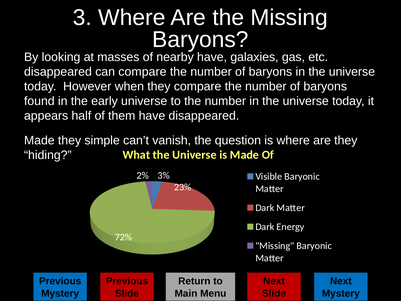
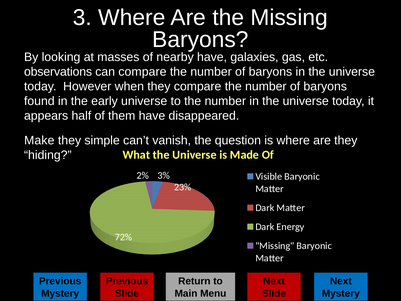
disappeared at (58, 72): disappeared -> observations
Made at (39, 140): Made -> Make
